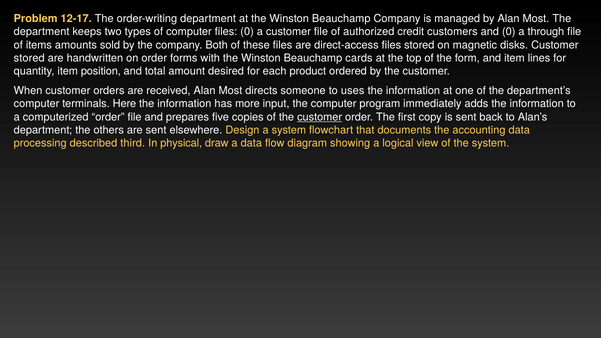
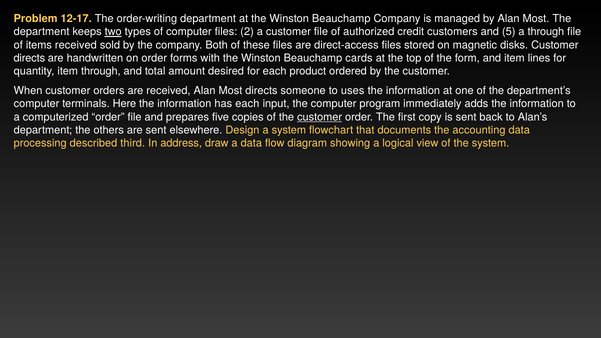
two underline: none -> present
files 0: 0 -> 2
and 0: 0 -> 5
items amounts: amounts -> received
stored at (29, 58): stored -> directs
item position: position -> through
has more: more -> each
physical: physical -> address
